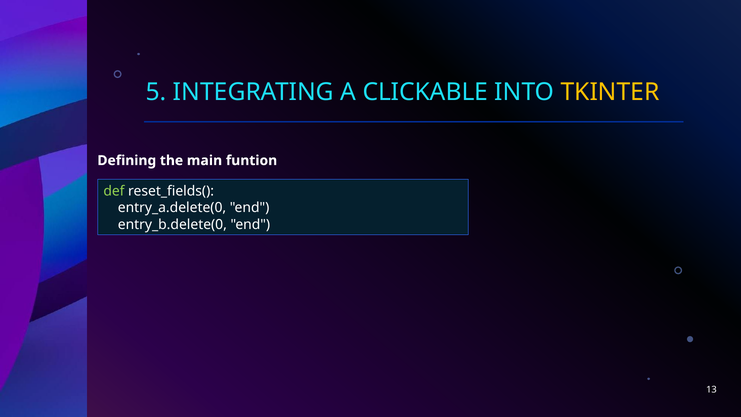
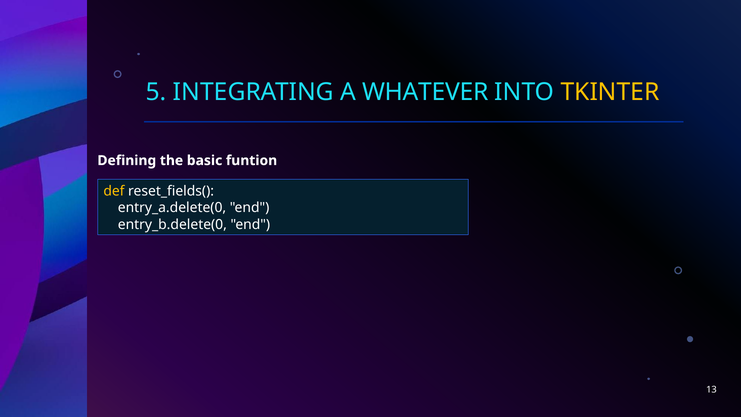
CLICKABLE: CLICKABLE -> WHATEVER
main: main -> basic
def colour: light green -> yellow
